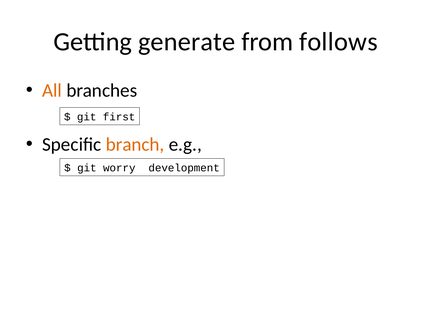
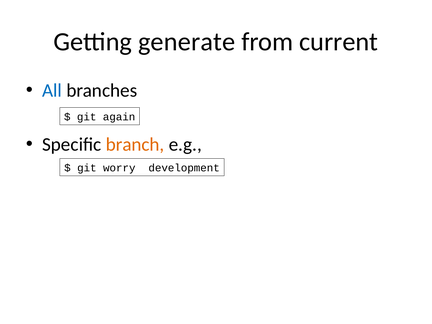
follows: follows -> current
All colour: orange -> blue
first: first -> again
